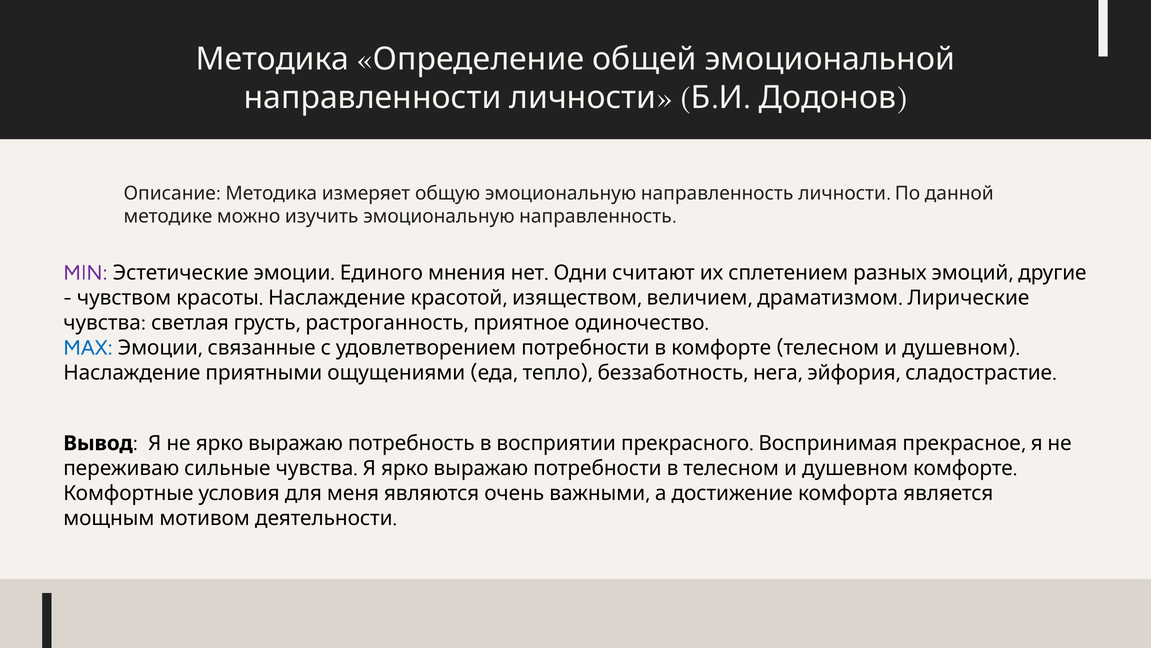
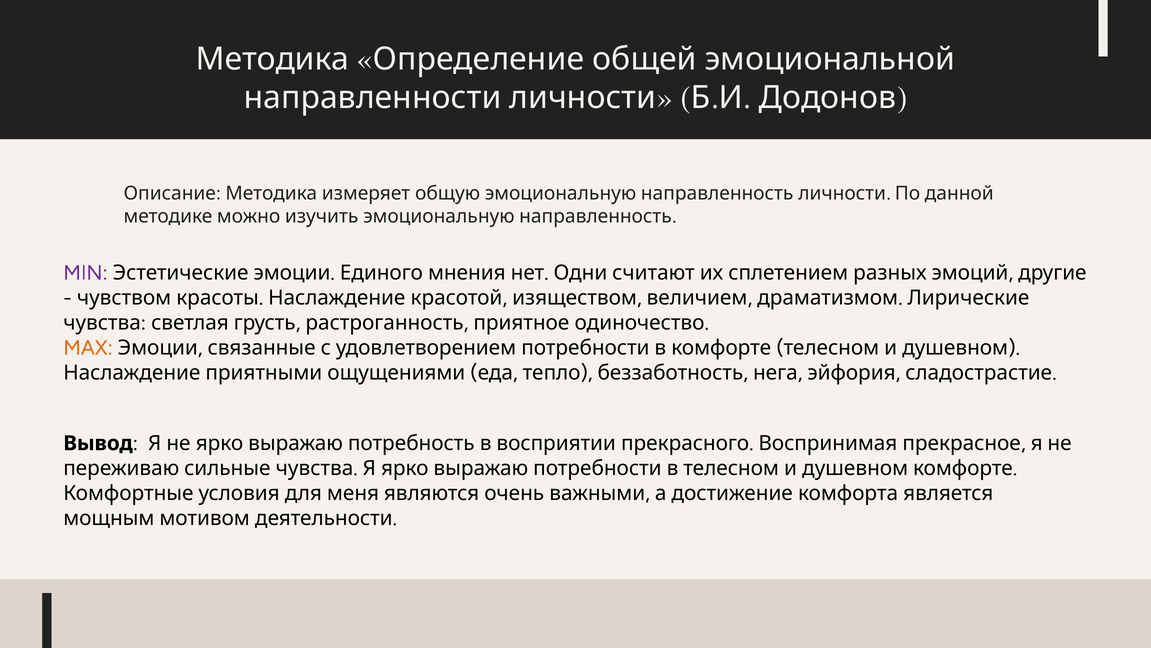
MAX colour: blue -> orange
